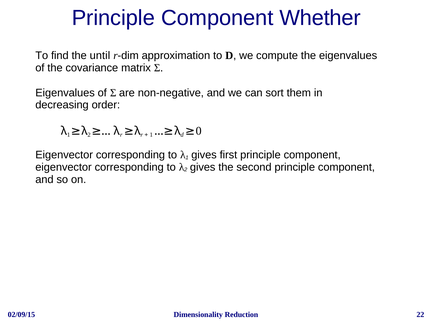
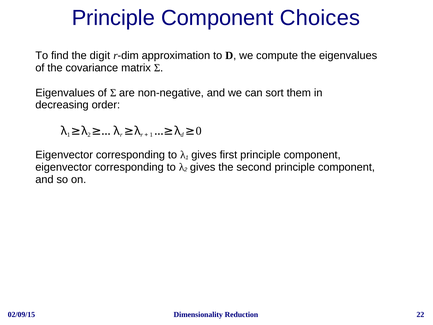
Whether: Whether -> Choices
until: until -> digit
